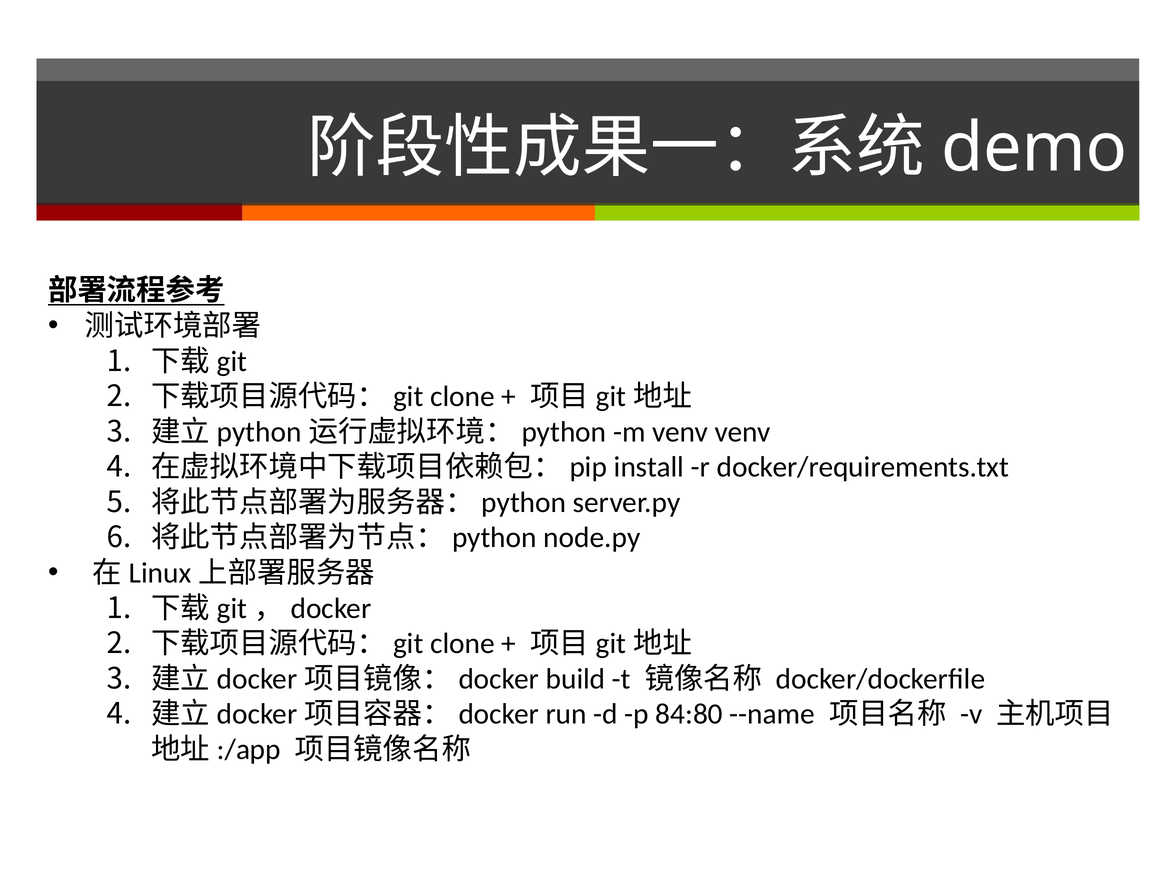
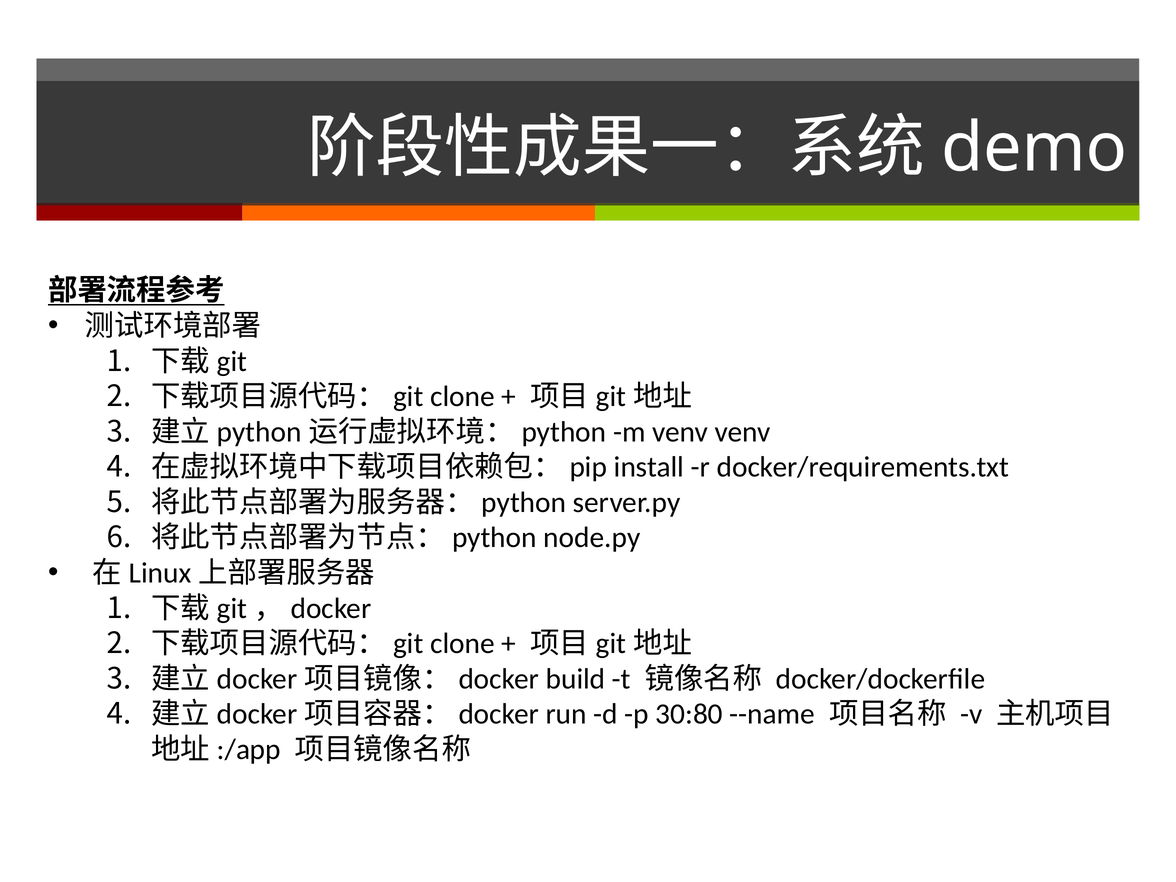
84:80: 84:80 -> 30:80
